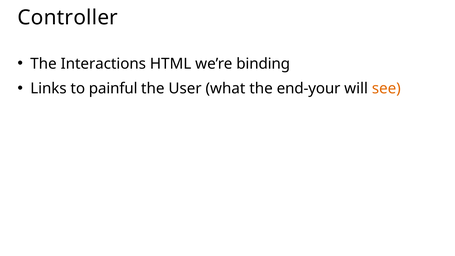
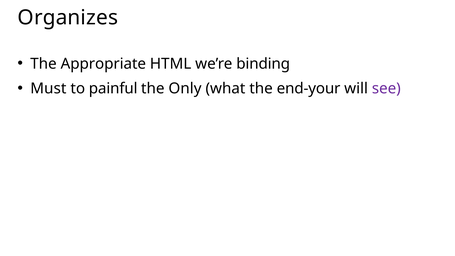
Controller: Controller -> Organizes
Interactions: Interactions -> Appropriate
Links: Links -> Must
User: User -> Only
see colour: orange -> purple
